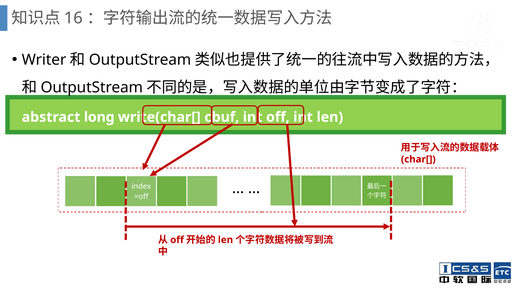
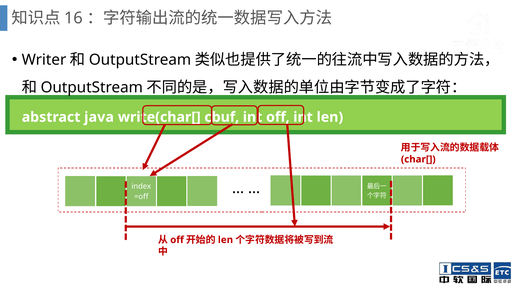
long: long -> java
